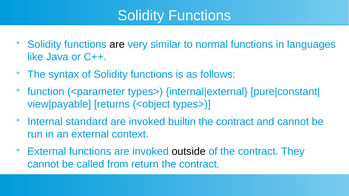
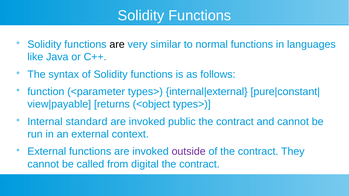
builtin: builtin -> public
outside colour: black -> purple
return: return -> digital
